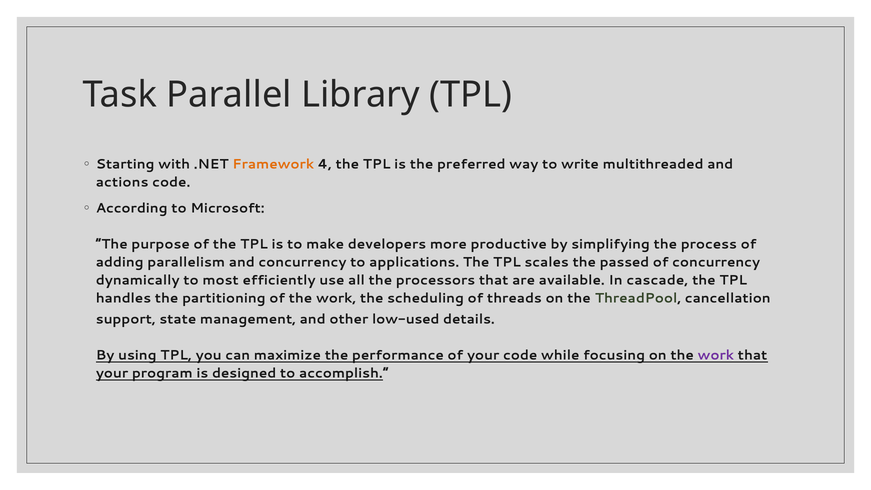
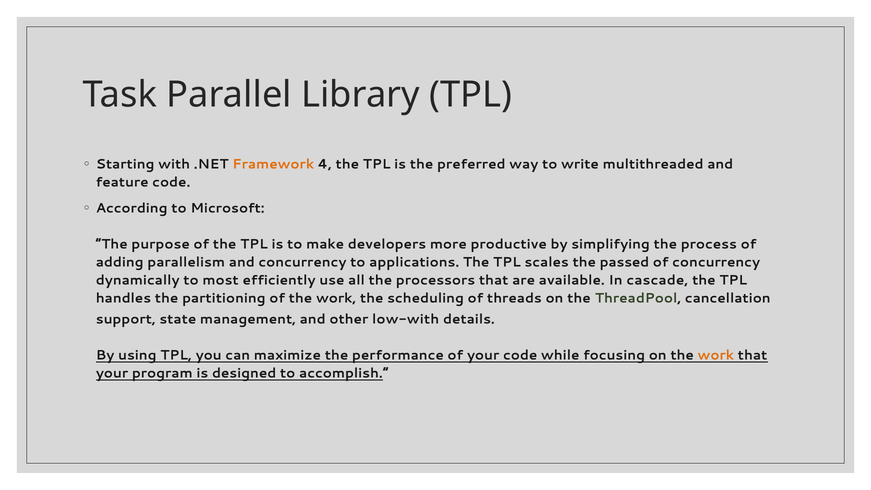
actions: actions -> feature
low-used: low-used -> low-with
work at (716, 355) colour: purple -> orange
